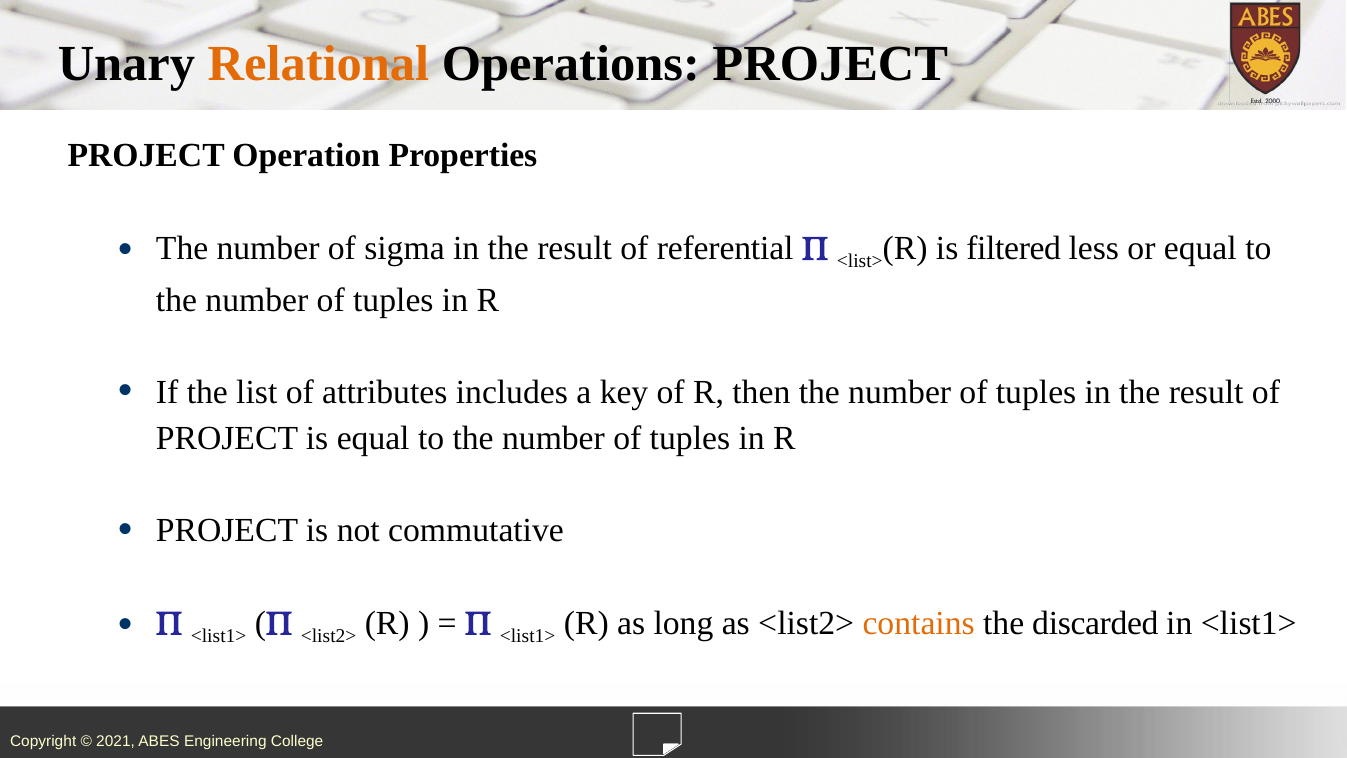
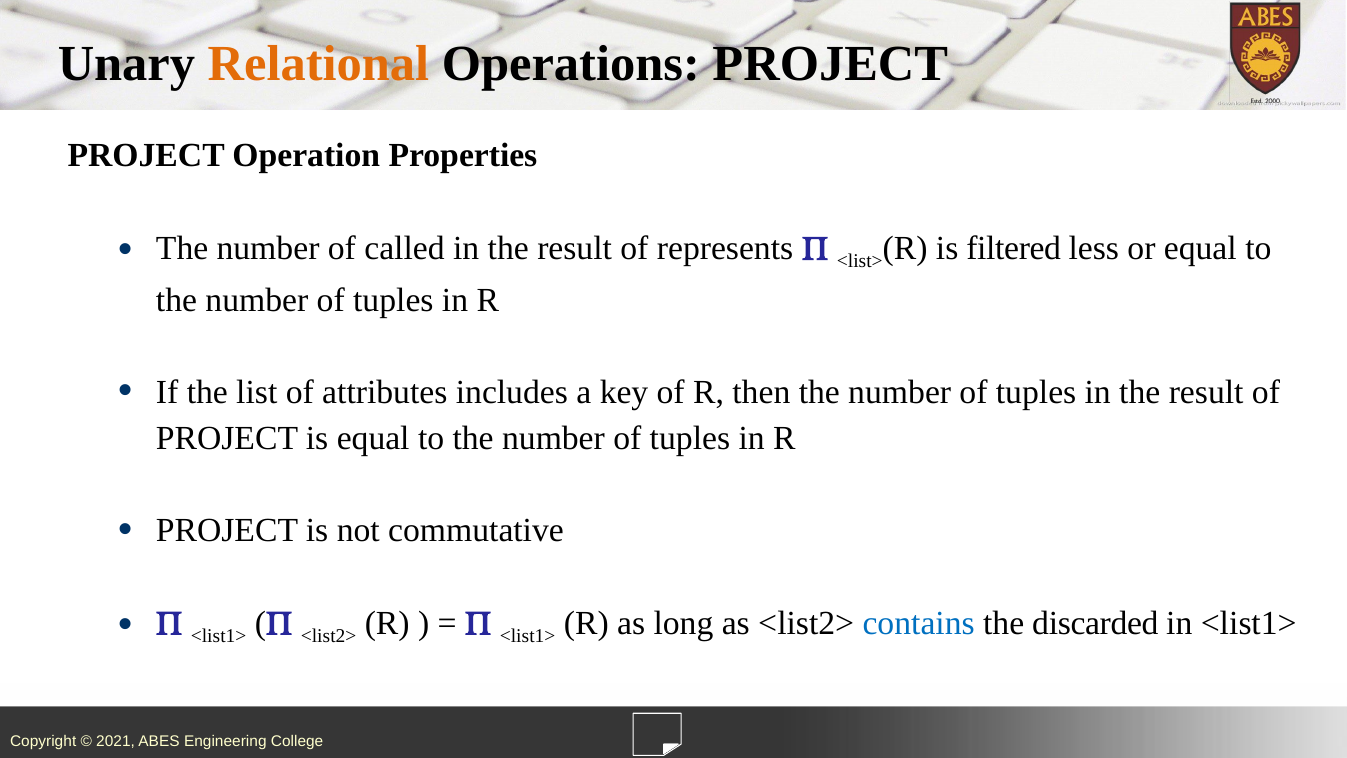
sigma: sigma -> called
referential: referential -> represents
contains colour: orange -> blue
